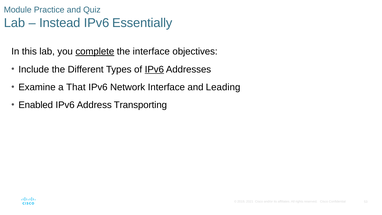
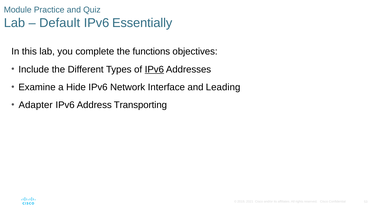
Instead: Instead -> Default
complete underline: present -> none
the interface: interface -> functions
That: That -> Hide
Enabled: Enabled -> Adapter
